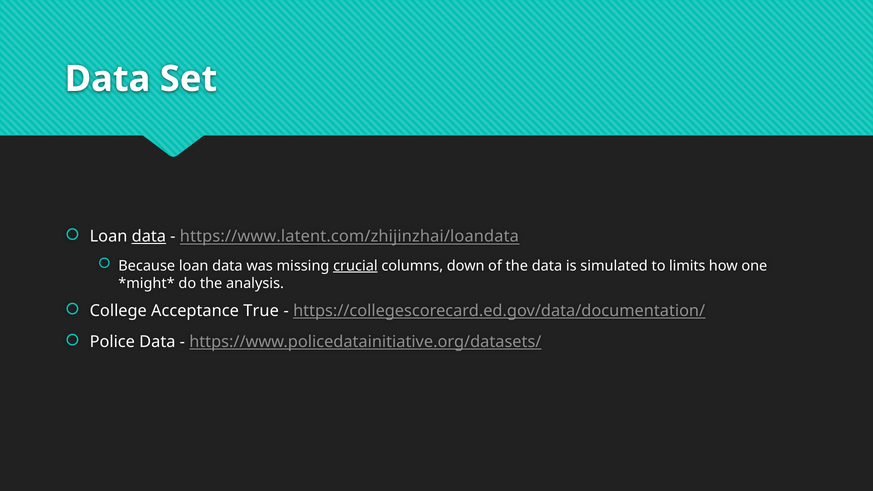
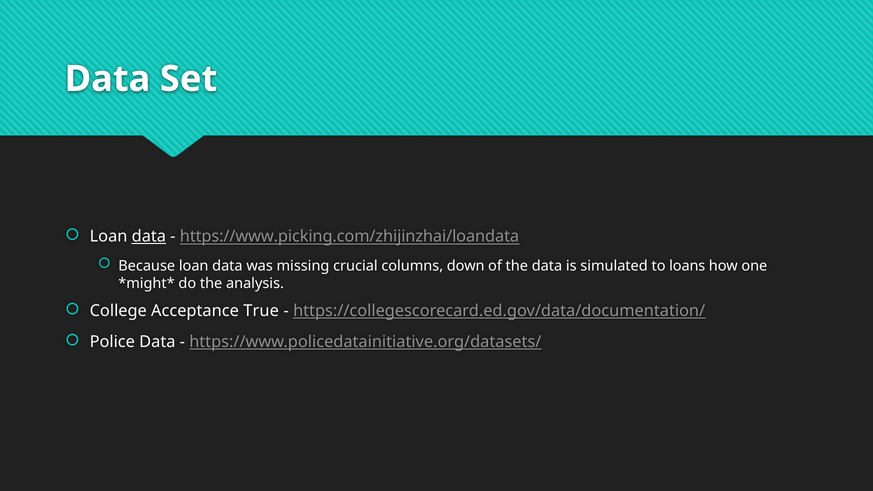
https://www.latent.com/zhijinzhai/loandata: https://www.latent.com/zhijinzhai/loandata -> https://www.picking.com/zhijinzhai/loandata
crucial underline: present -> none
limits: limits -> loans
